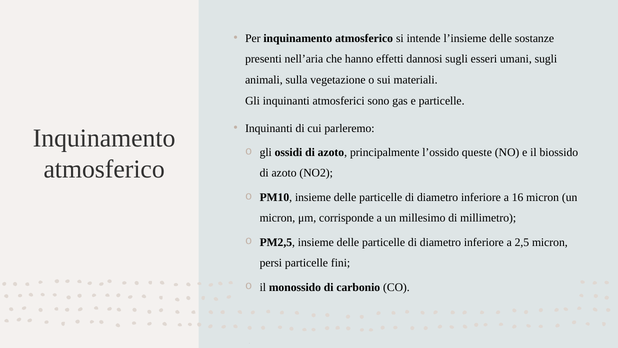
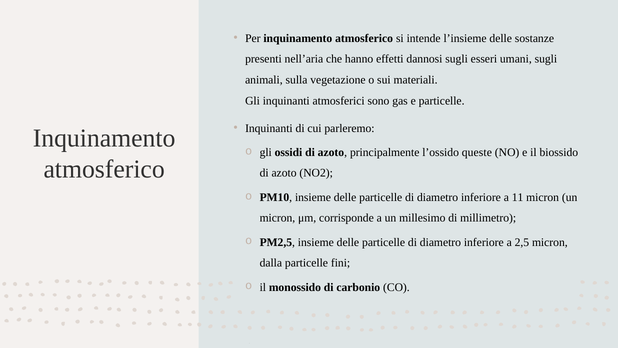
16: 16 -> 11
persi: persi -> dalla
